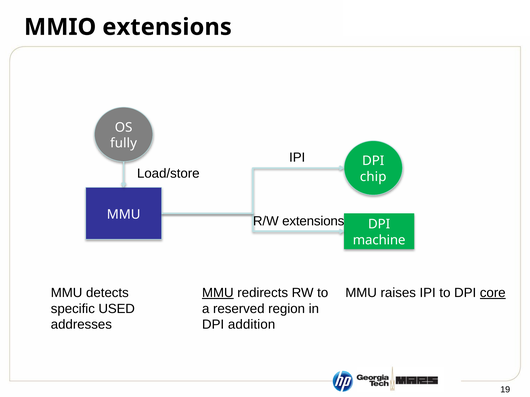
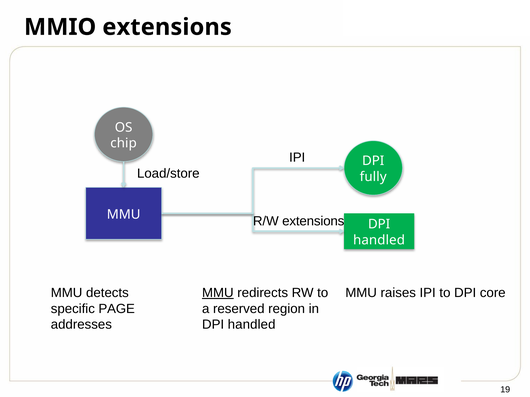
fully: fully -> chip
chip: chip -> fully
machine at (379, 240): machine -> handled
core underline: present -> none
USED: USED -> PAGE
addition at (252, 325): addition -> handled
